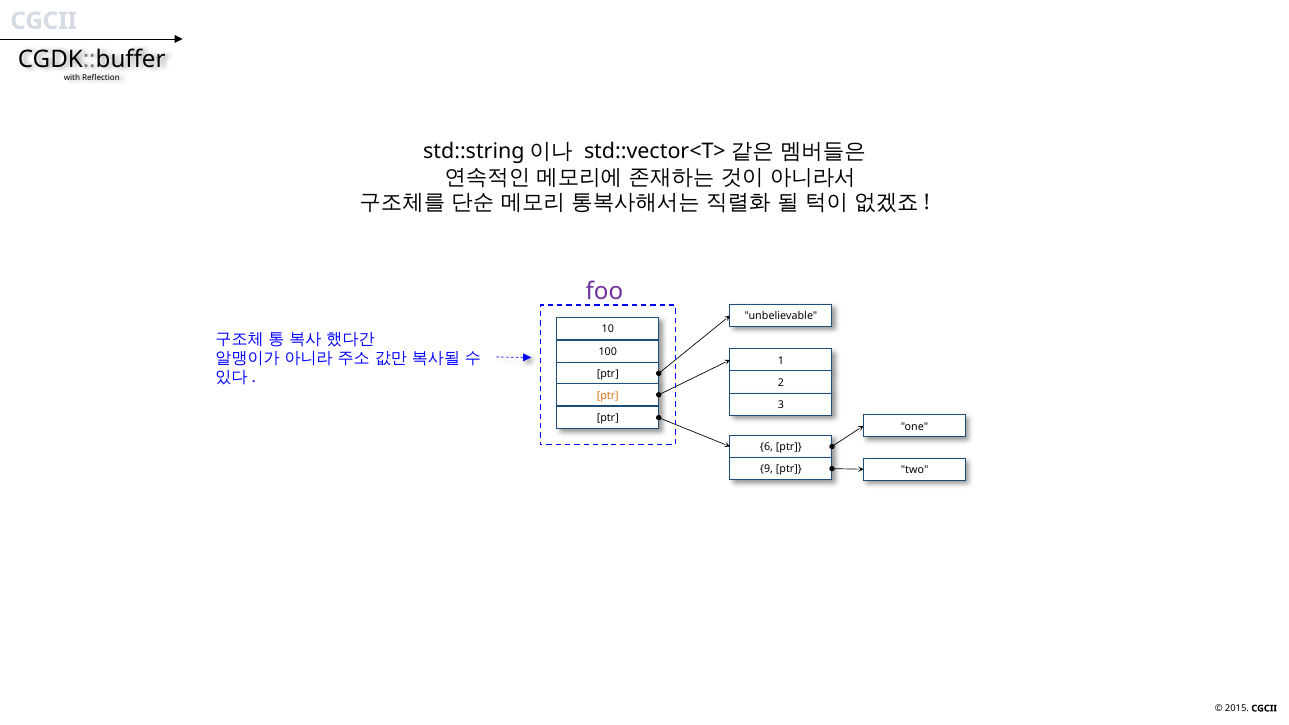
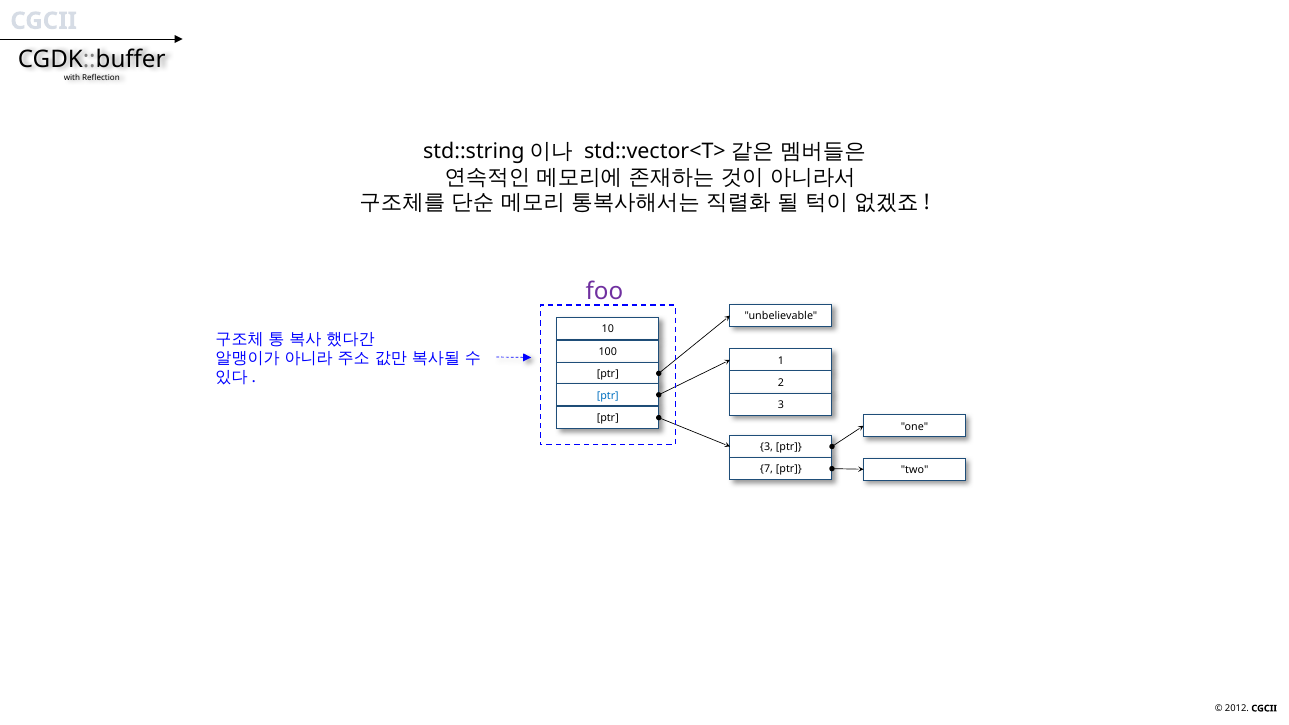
ptr at (608, 396) colour: orange -> blue
6 at (766, 447): 6 -> 3
9: 9 -> 7
2015: 2015 -> 2012
